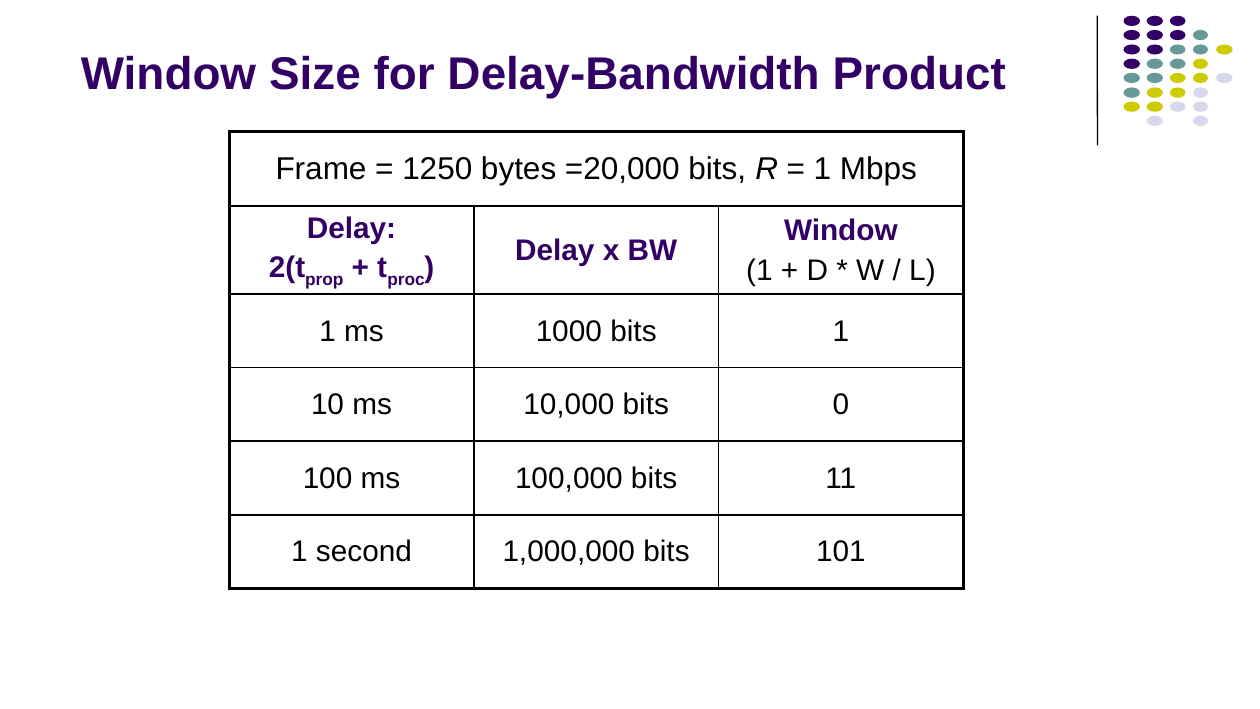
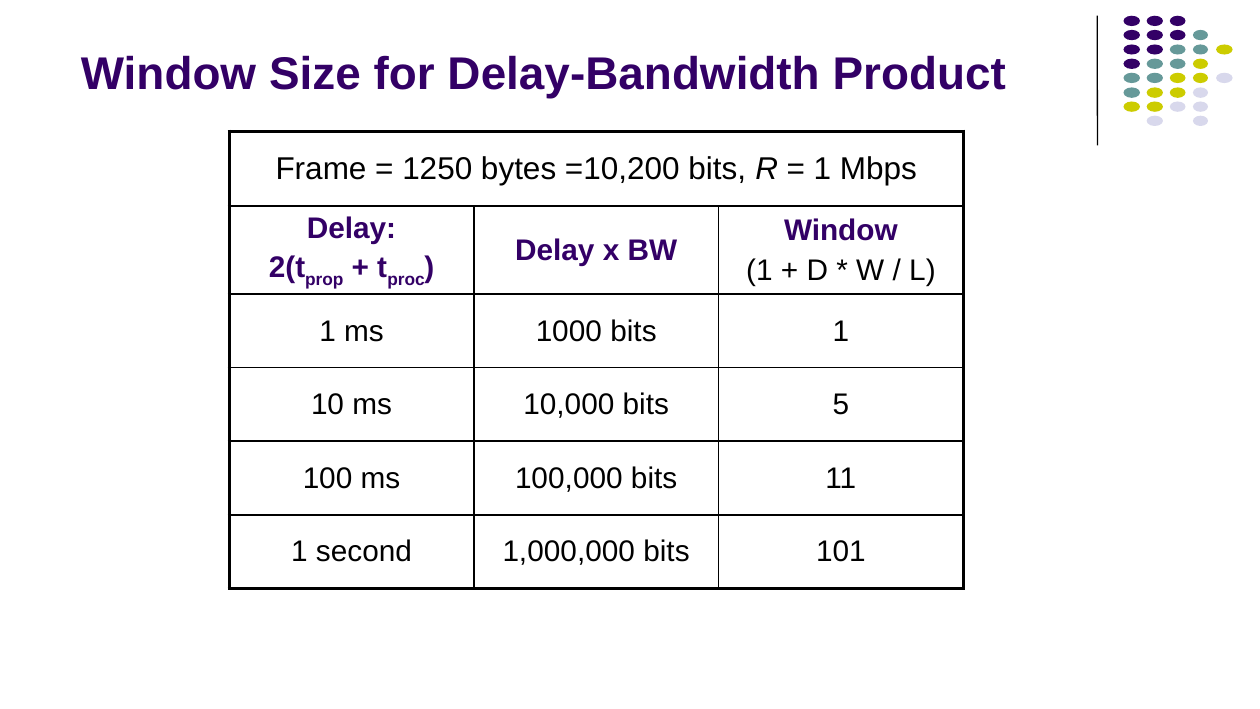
=20,000: =20,000 -> =10,200
0: 0 -> 5
